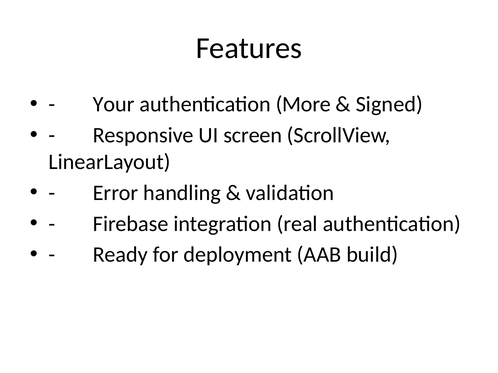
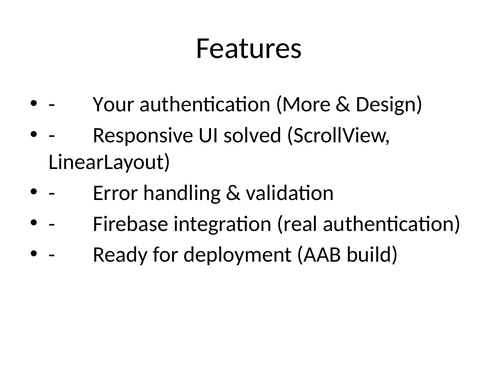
Signed: Signed -> Design
screen: screen -> solved
